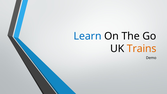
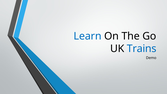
Trains colour: orange -> blue
